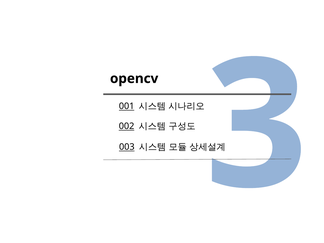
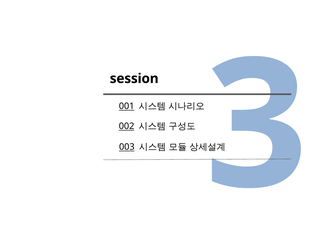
opencv: opencv -> session
